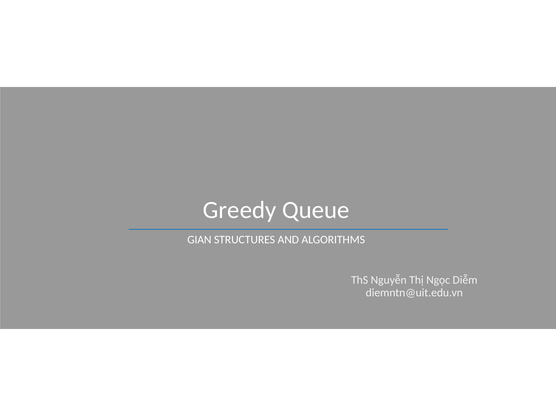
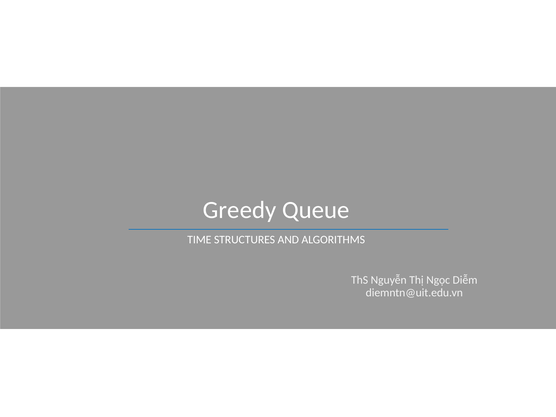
GIAN: GIAN -> TIME
